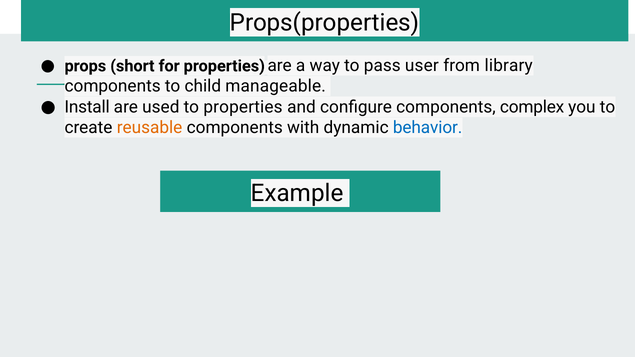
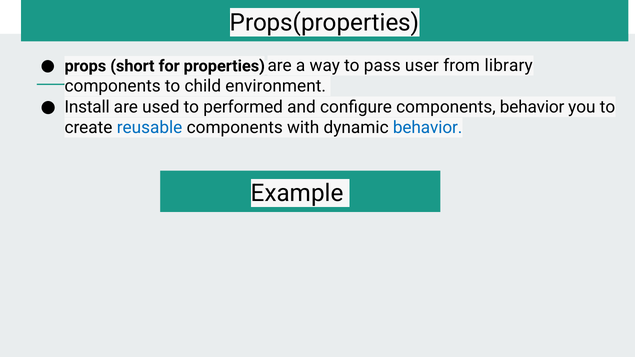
manageable: manageable -> environment
to properties: properties -> performed
components complex: complex -> behavior
reusable colour: orange -> blue
